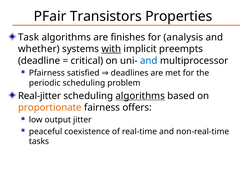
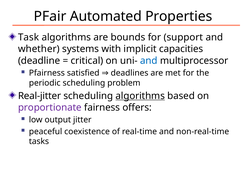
Transistors: Transistors -> Automated
finishes: finishes -> bounds
analysis: analysis -> support
with underline: present -> none
preempts: preempts -> capacities
proportionate colour: orange -> purple
